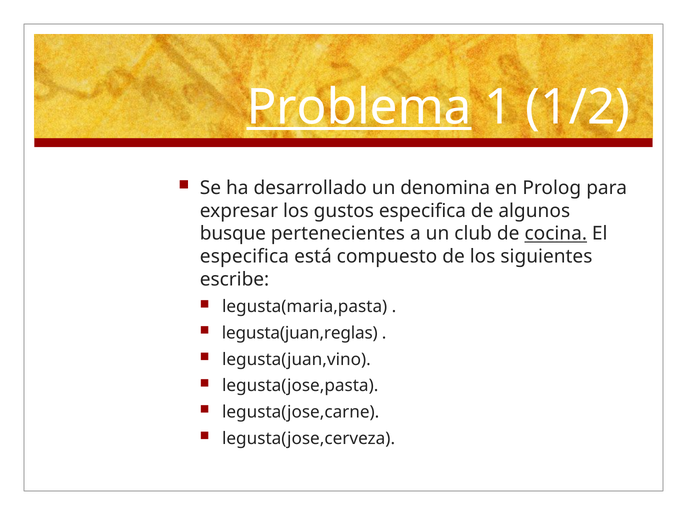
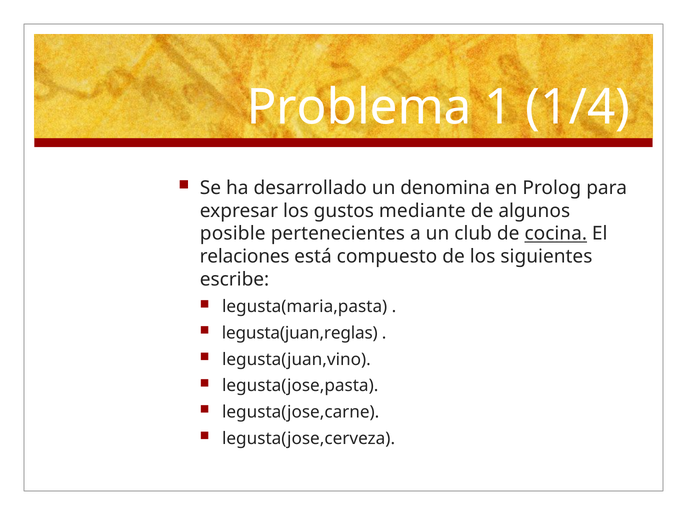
Problema underline: present -> none
1/2: 1/2 -> 1/4
gustos especifica: especifica -> mediante
busque: busque -> posible
especifica at (244, 257): especifica -> relaciones
